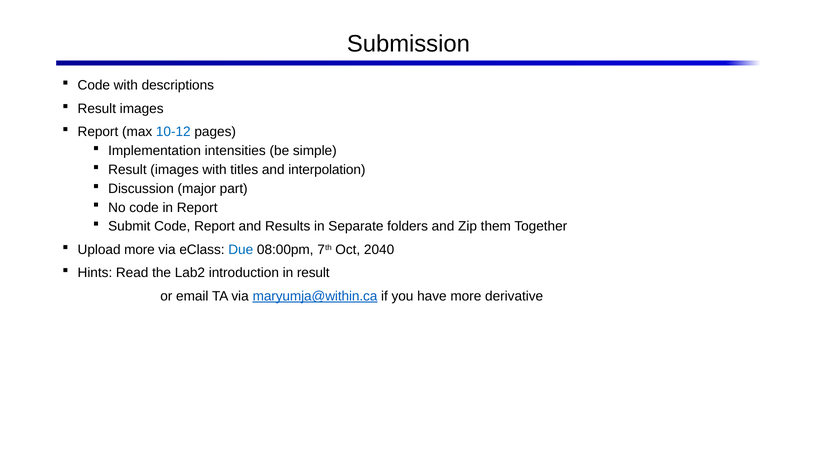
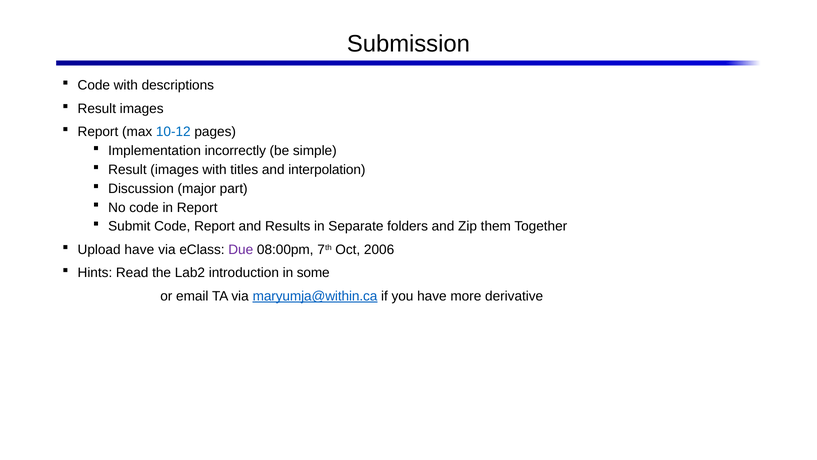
intensities: intensities -> incorrectly
Upload more: more -> have
Due colour: blue -> purple
2040: 2040 -> 2006
in result: result -> some
